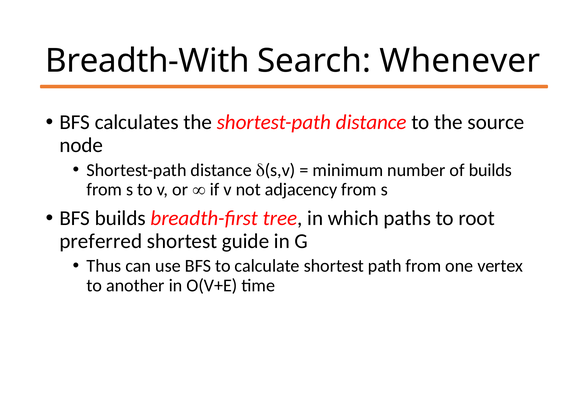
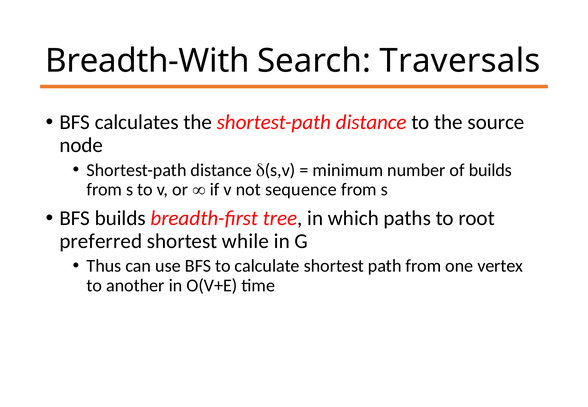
Whenever: Whenever -> Traversals
adjacency: adjacency -> sequence
guide: guide -> while
